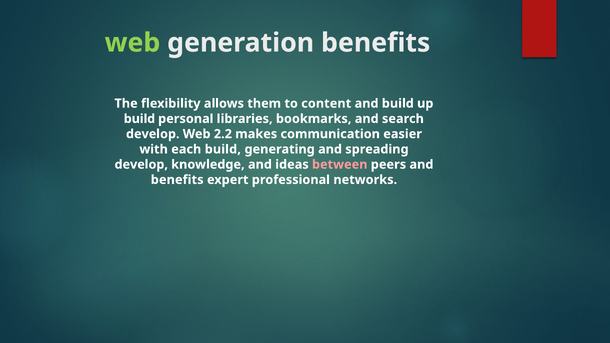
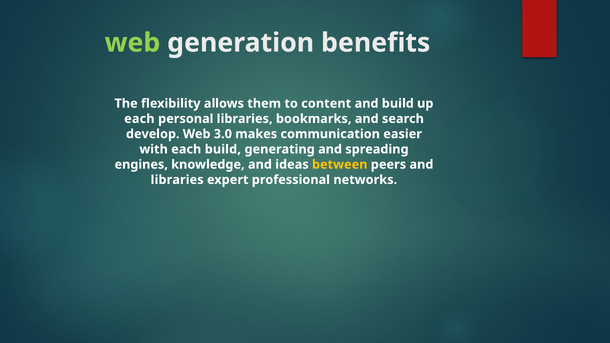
build at (139, 119): build -> each
2.2: 2.2 -> 3.0
develop at (141, 165): develop -> engines
between colour: pink -> yellow
benefits at (177, 180): benefits -> libraries
